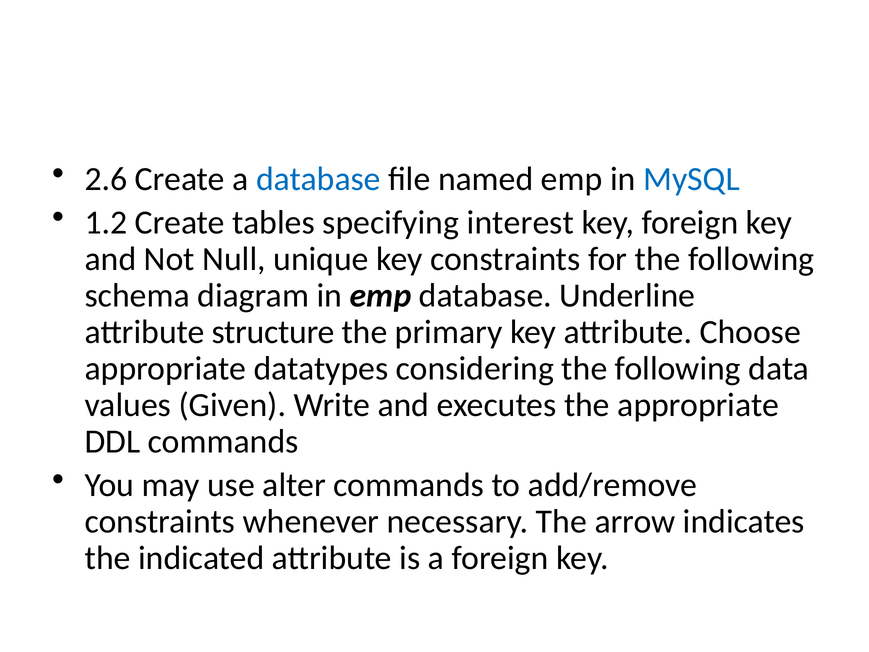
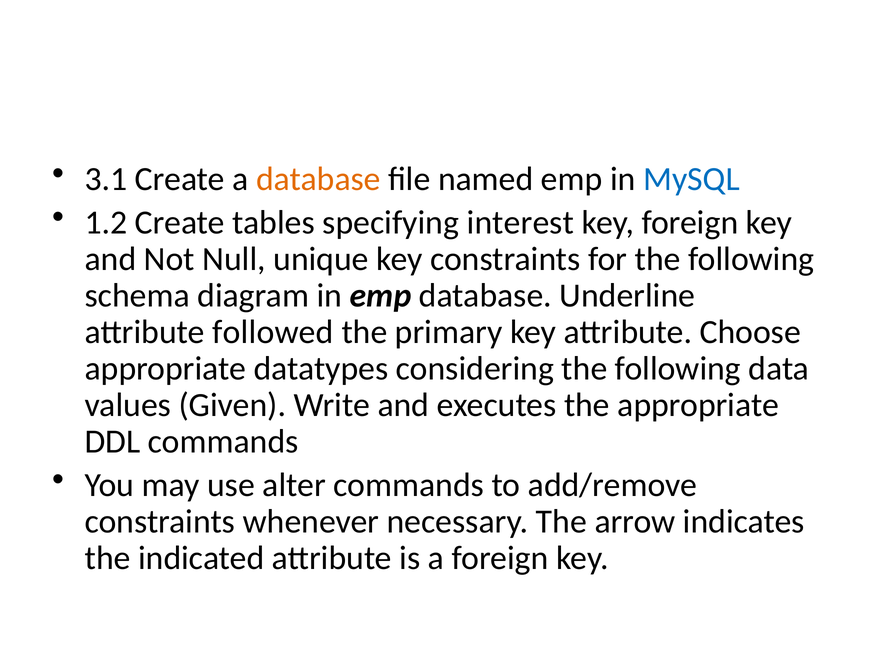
2.6: 2.6 -> 3.1
database at (318, 179) colour: blue -> orange
structure: structure -> followed
